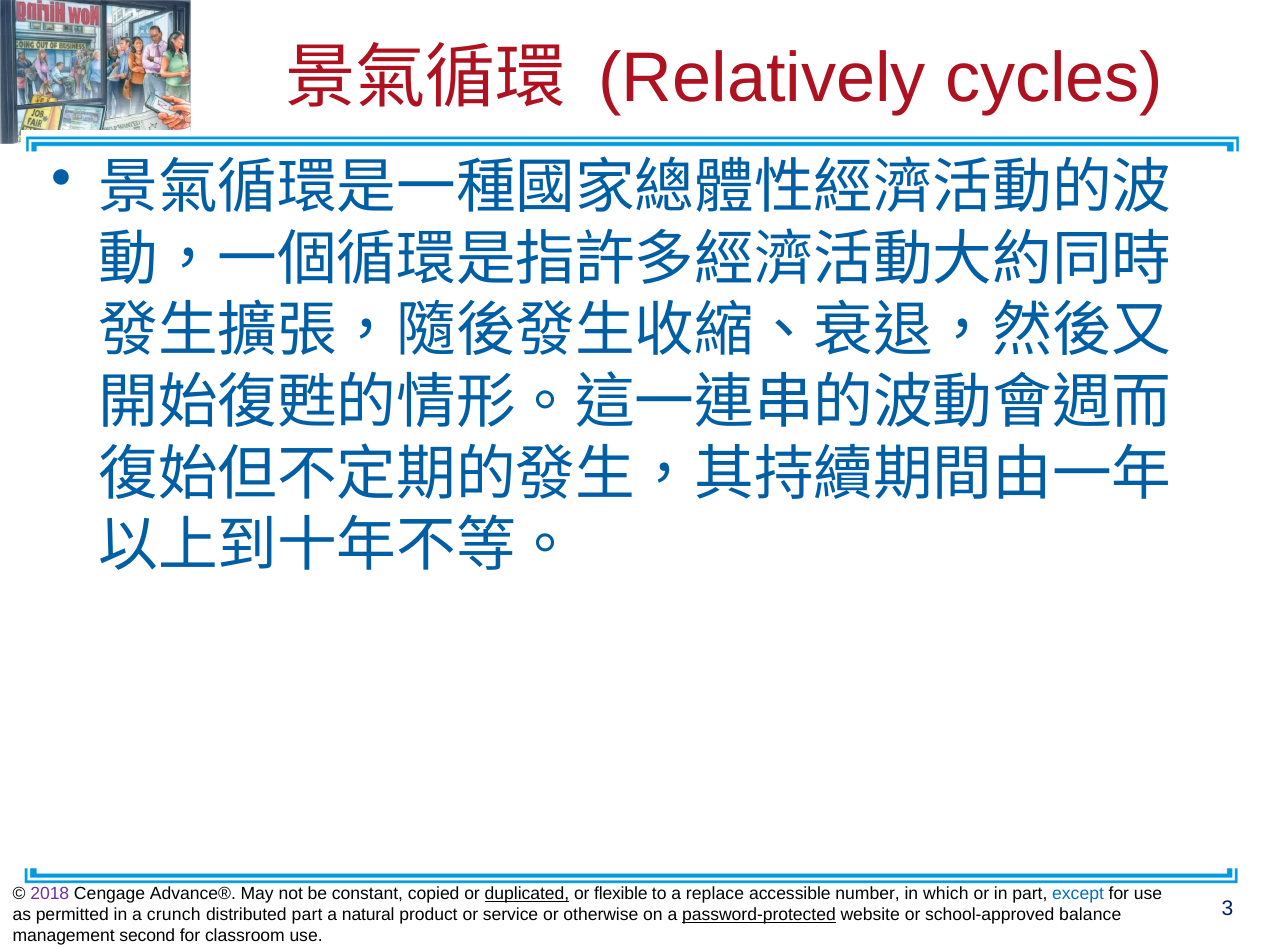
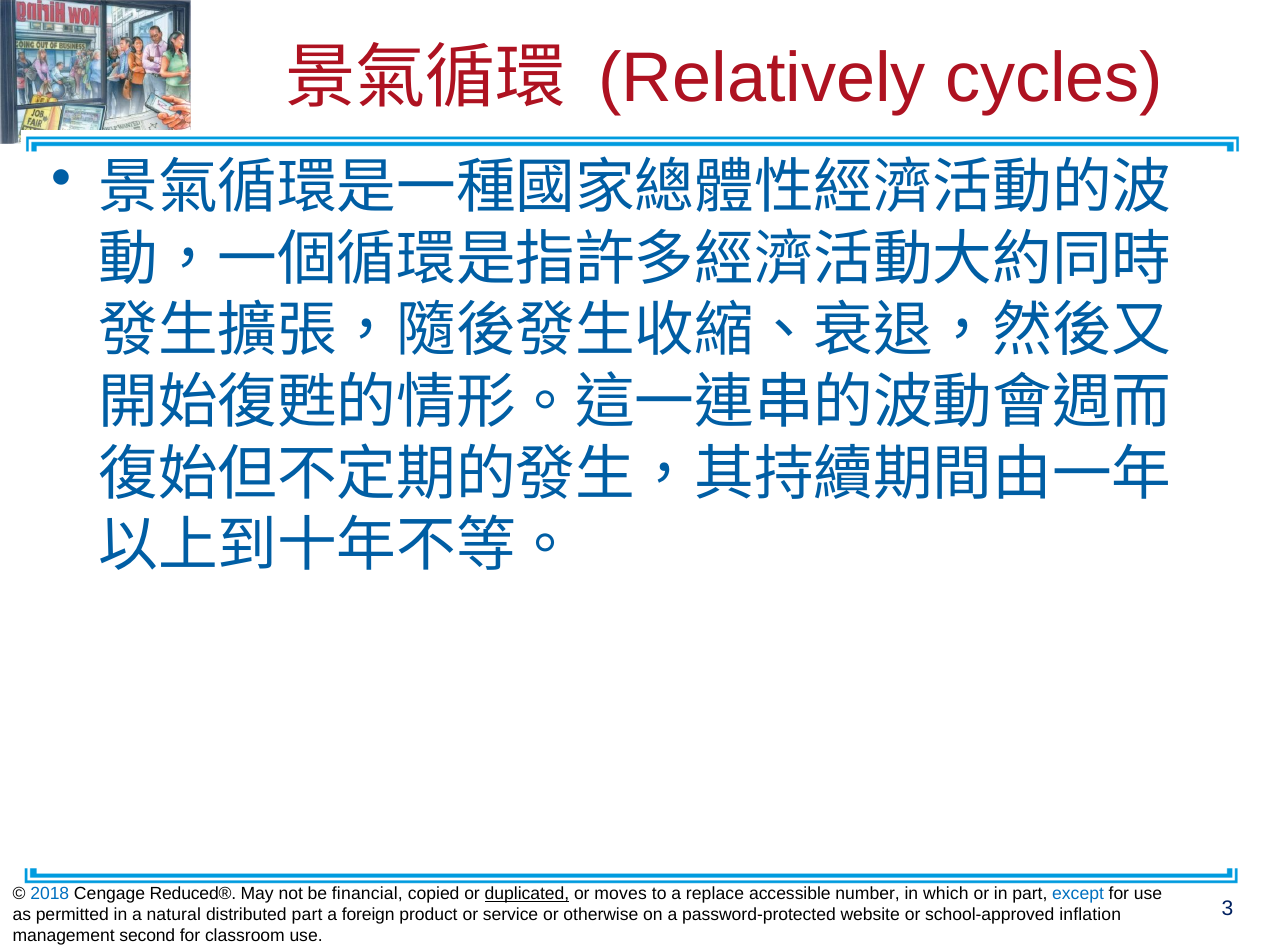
2018 colour: purple -> blue
Advance®: Advance® -> Reduced®
constant: constant -> financial
flexible: flexible -> moves
crunch: crunch -> natural
natural: natural -> foreign
password-protected underline: present -> none
balance: balance -> inflation
